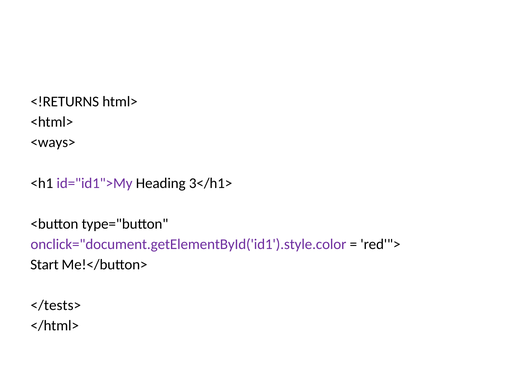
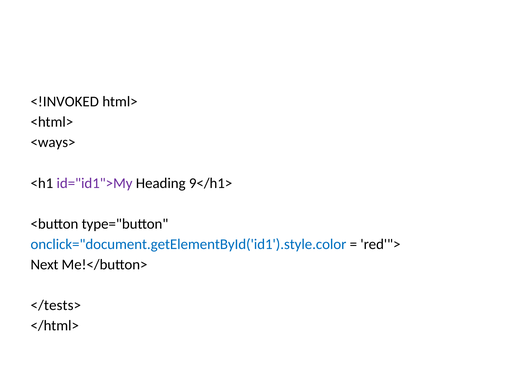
<!RETURNS: <!RETURNS -> <!INVOKED
3</h1>: 3</h1> -> 9</h1>
onclick="document.getElementById('id1').style.color colour: purple -> blue
Start: Start -> Next
